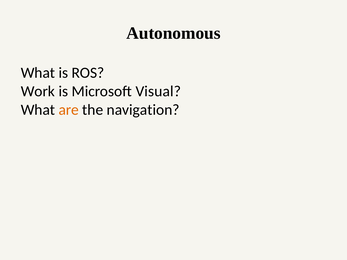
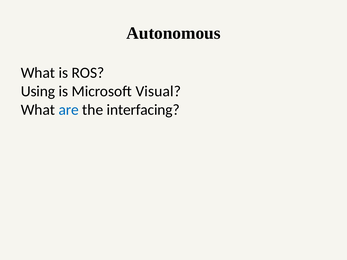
Work: Work -> Using
are colour: orange -> blue
navigation: navigation -> interfacing
